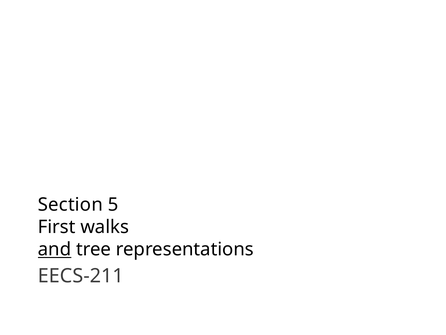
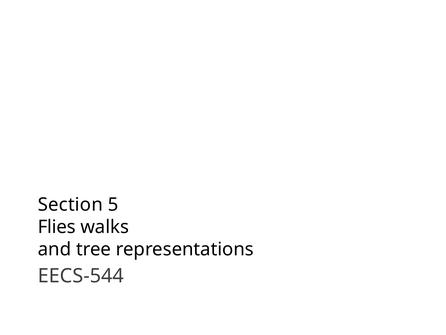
First: First -> Flies
and underline: present -> none
EECS-211: EECS-211 -> EECS-544
